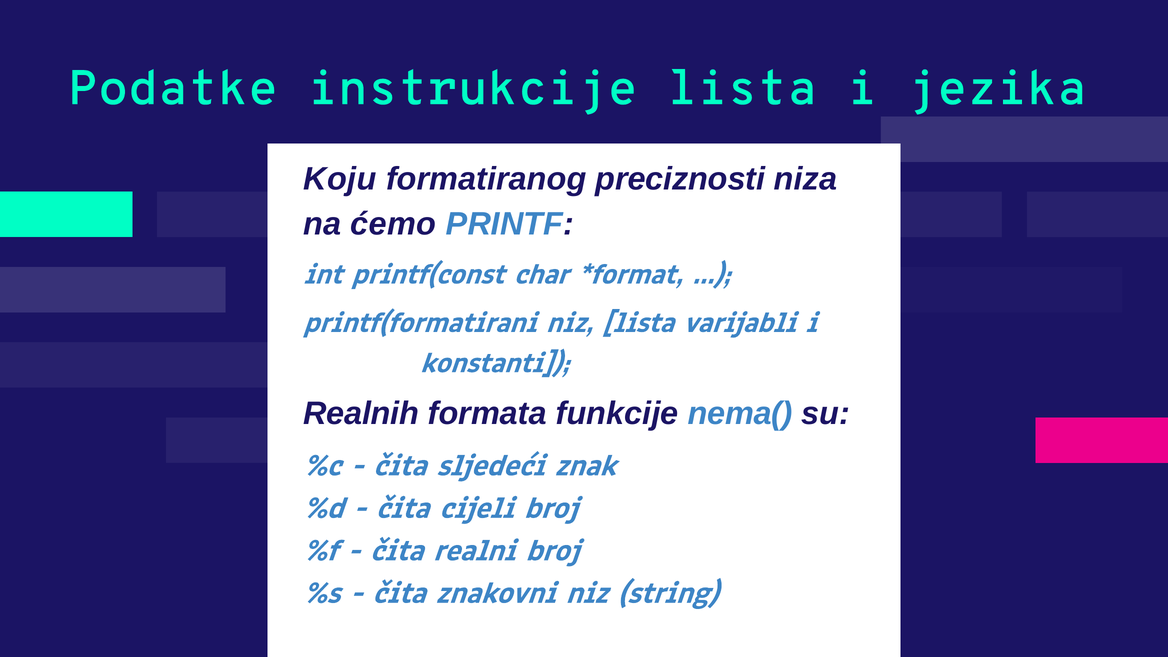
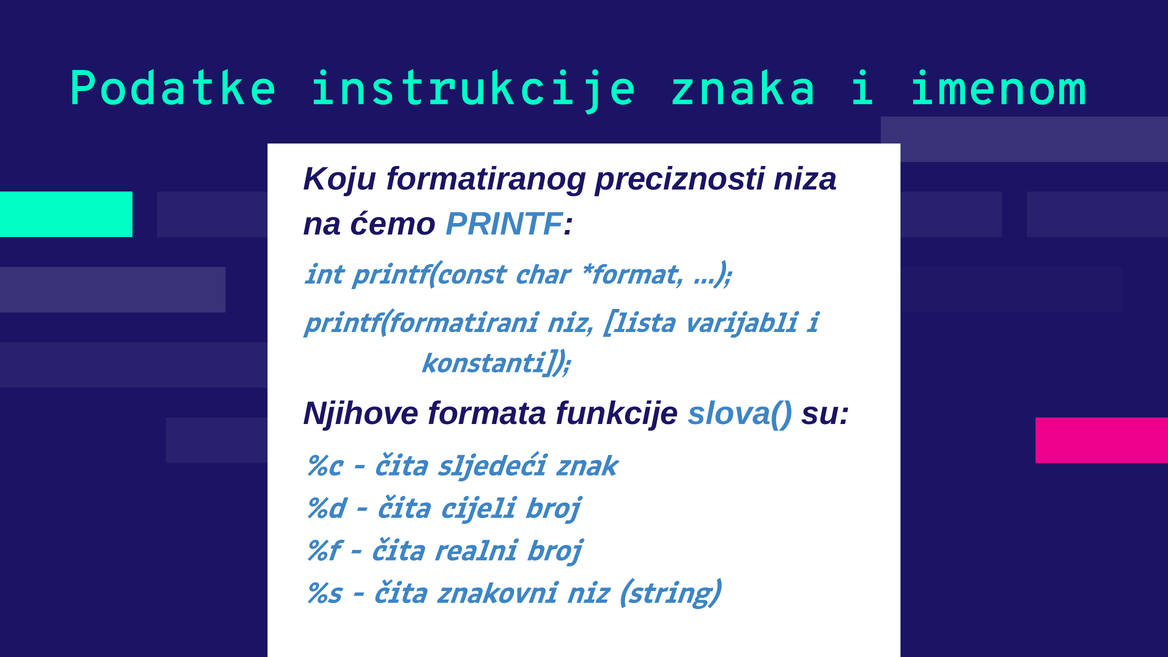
instrukcije lista: lista -> znaka
jezika: jezika -> imenom
Realnih: Realnih -> Njihove
nema(: nema( -> slova(
